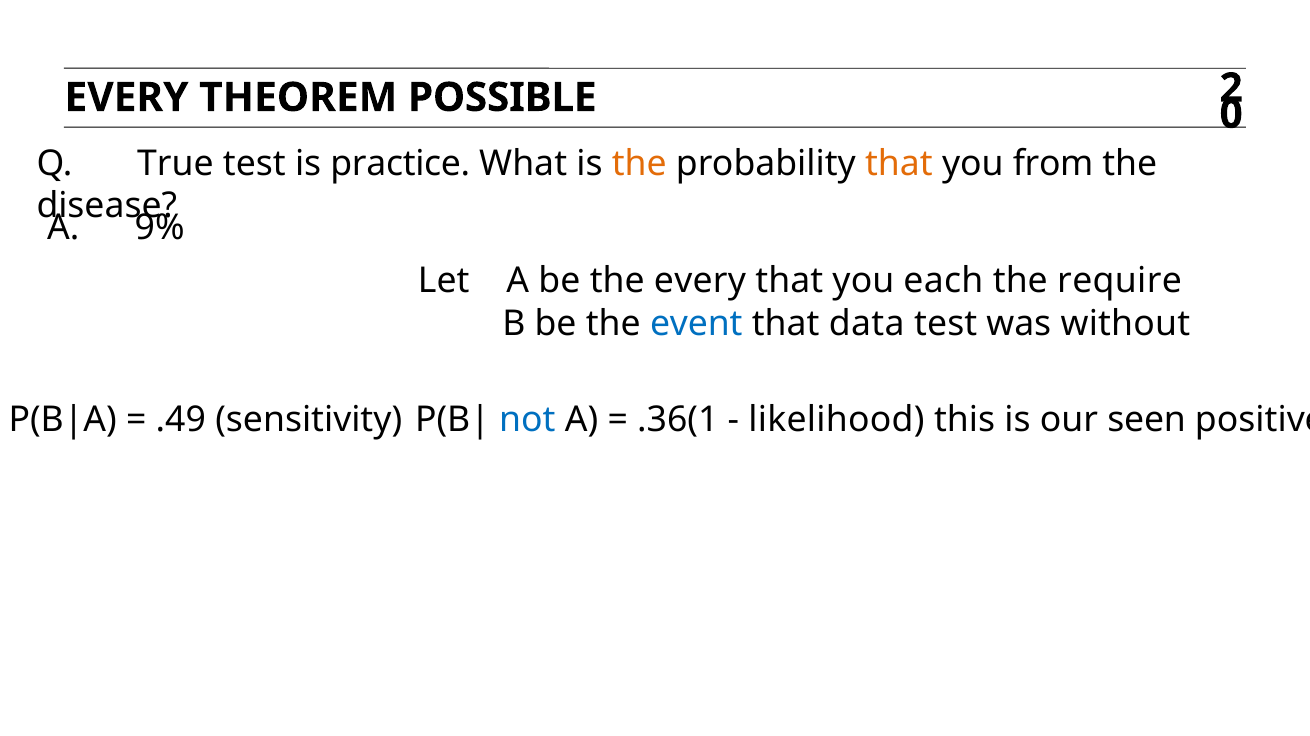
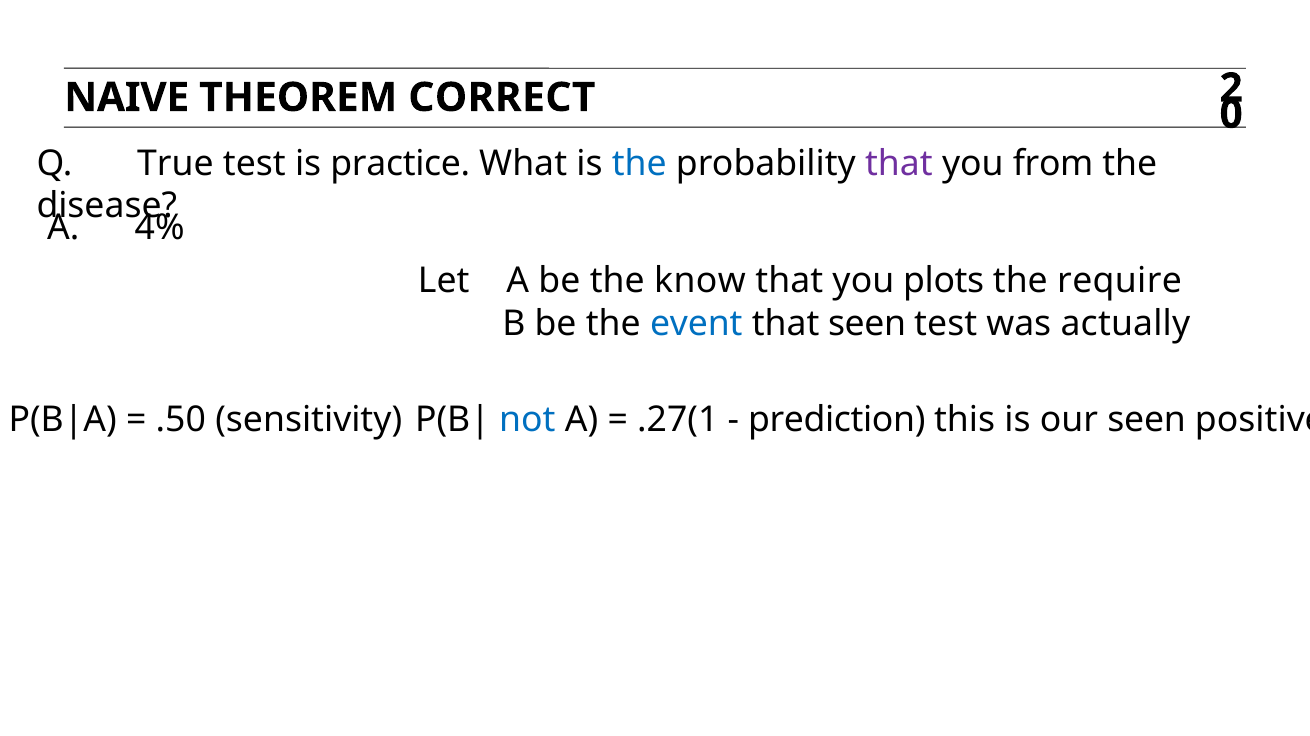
EVERY at (127, 97): EVERY -> NAIVE
POSSIBLE: POSSIBLE -> CORRECT
the at (639, 163) colour: orange -> blue
that at (899, 163) colour: orange -> purple
9%: 9% -> 4%
the every: every -> know
each: each -> plots
that data: data -> seen
without: without -> actually
.49: .49 -> .50
.36(1: .36(1 -> .27(1
likelihood: likelihood -> prediction
